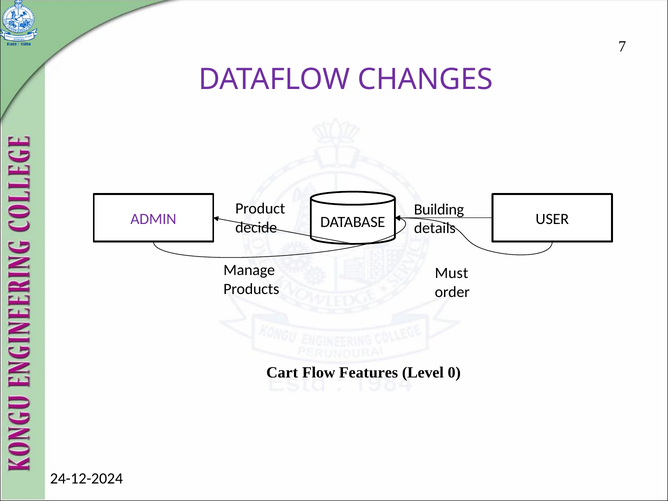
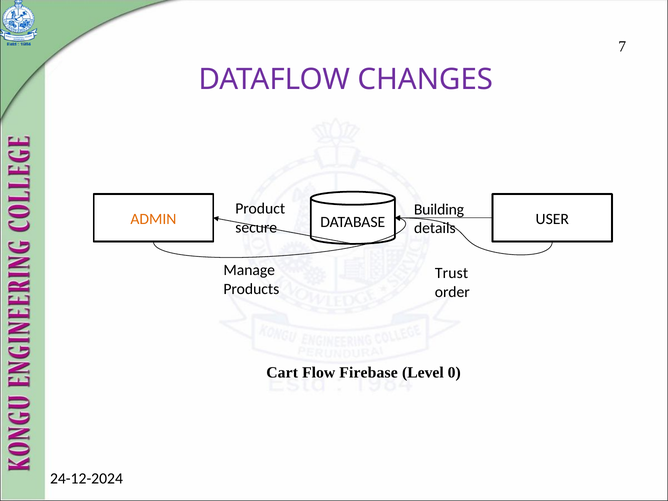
ADMIN colour: purple -> orange
decide: decide -> secure
Must: Must -> Trust
Features: Features -> Firebase
